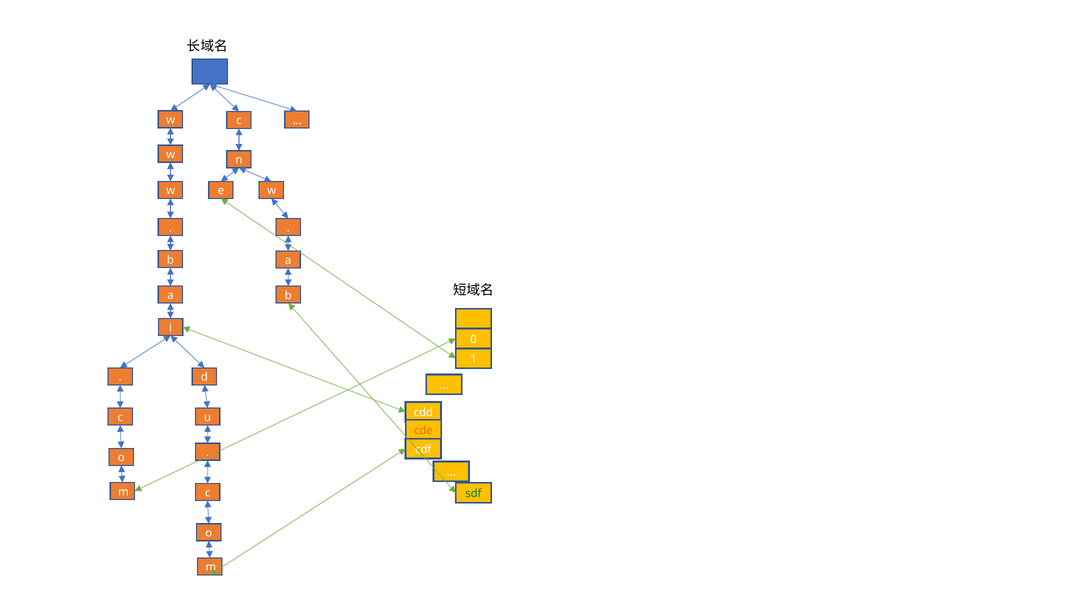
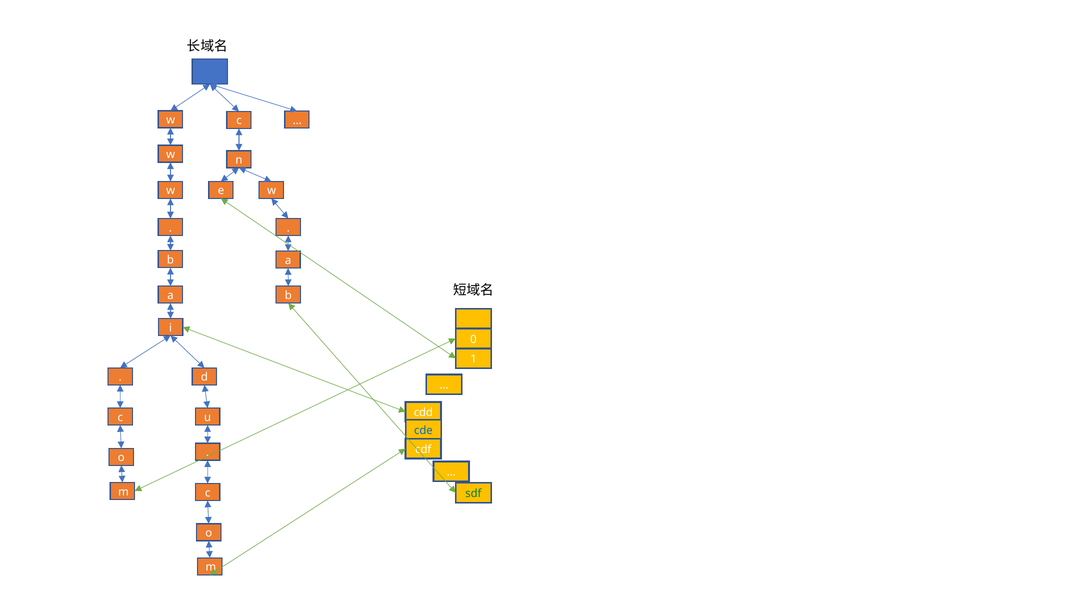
cde colour: orange -> blue
